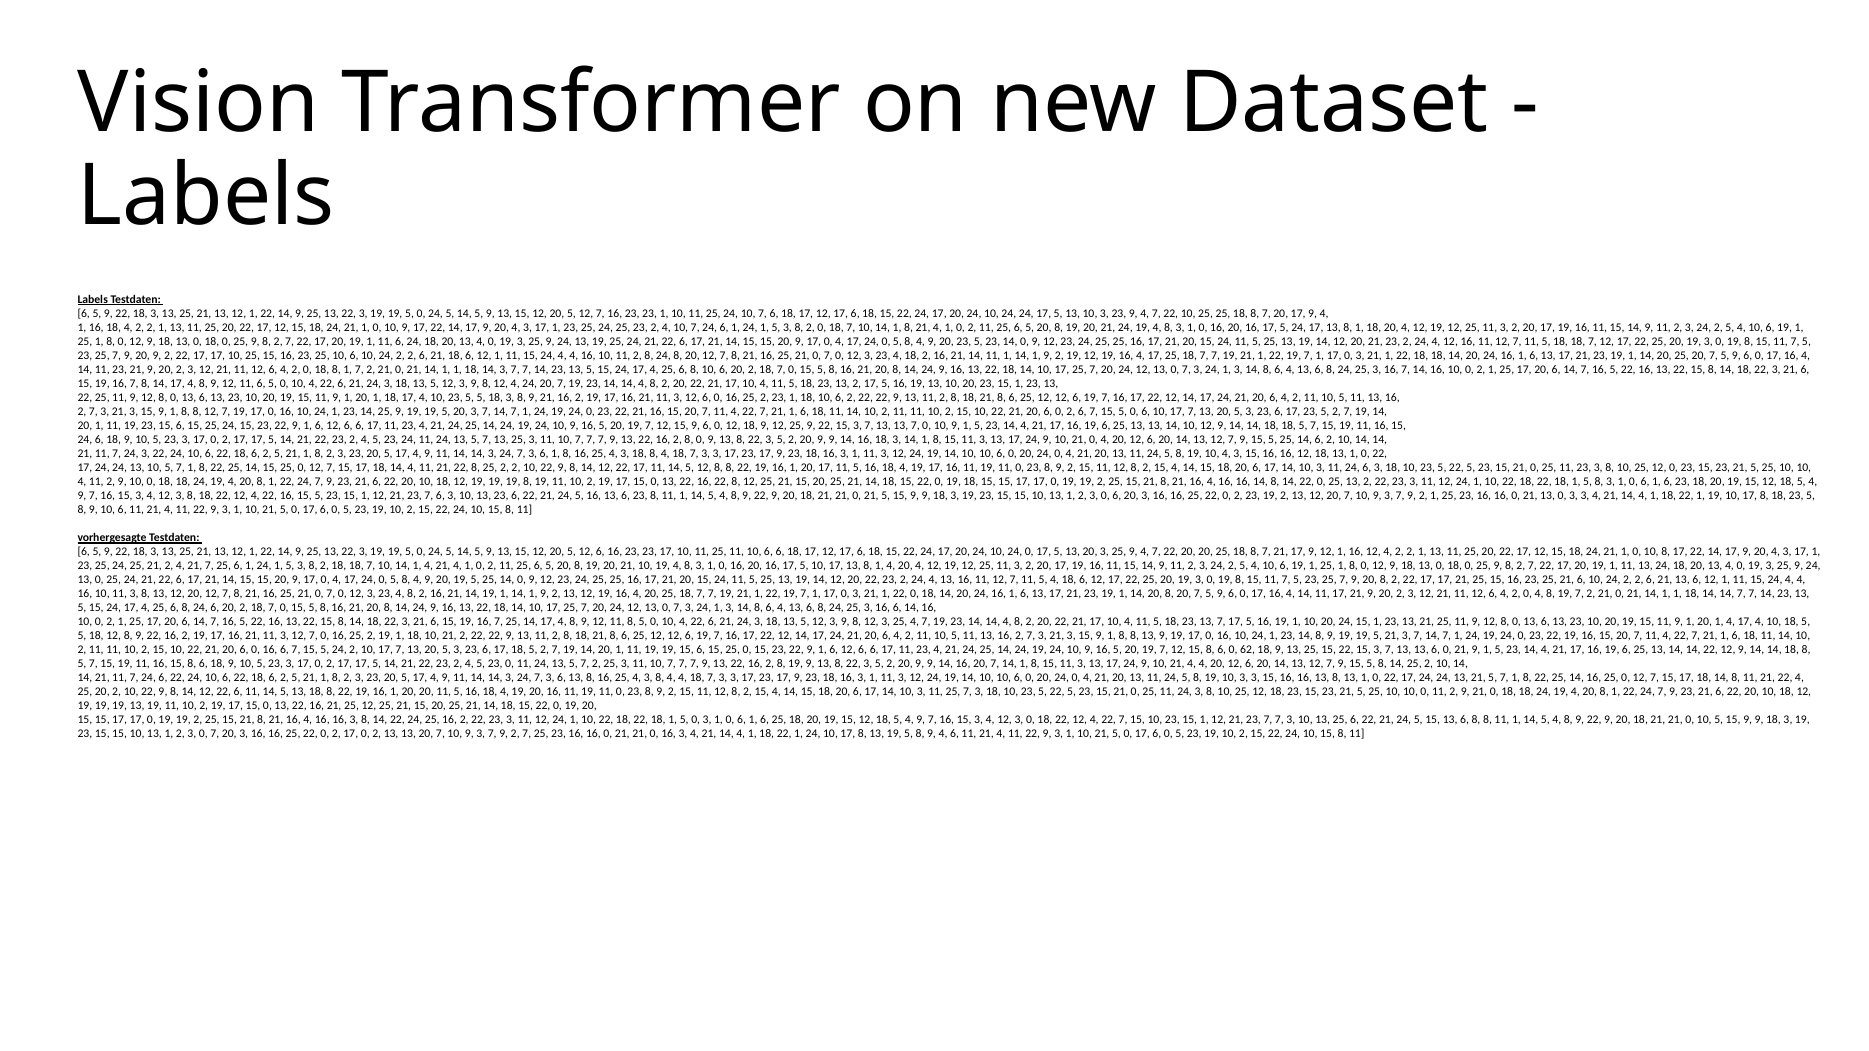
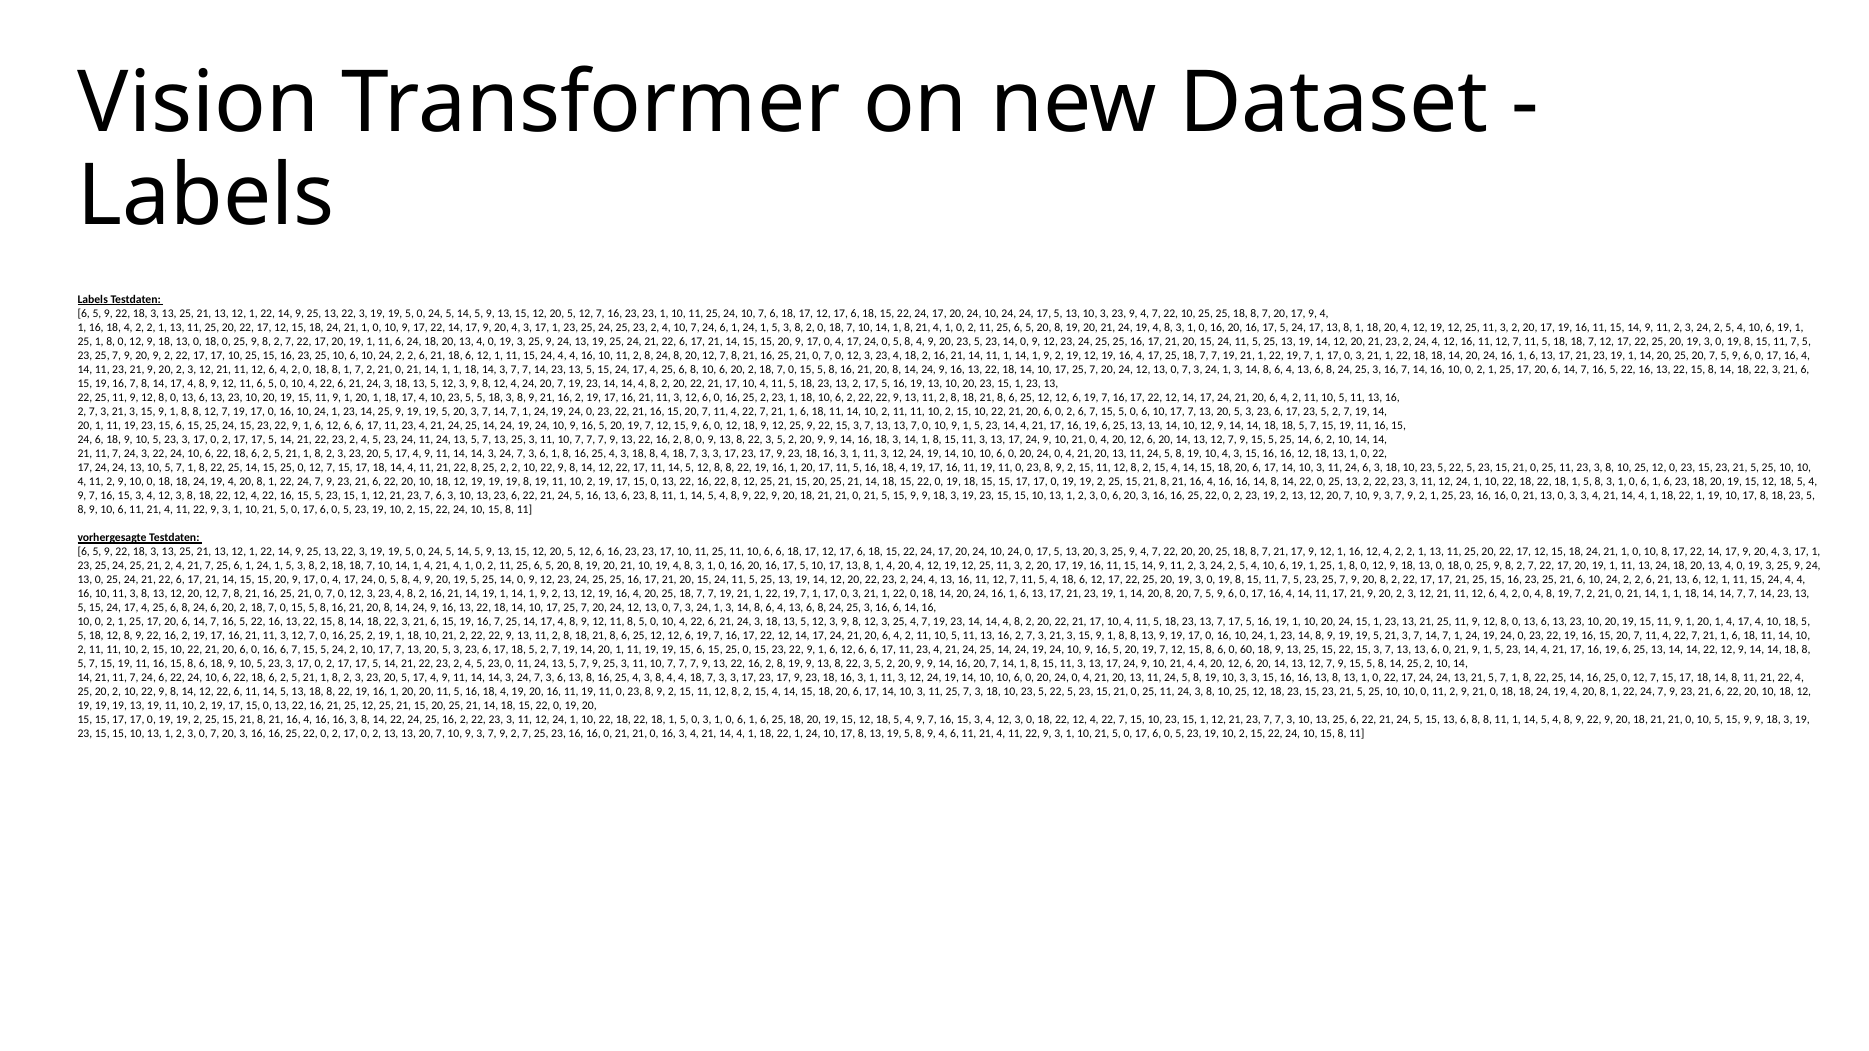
62: 62 -> 60
5 7 2: 2 -> 9
